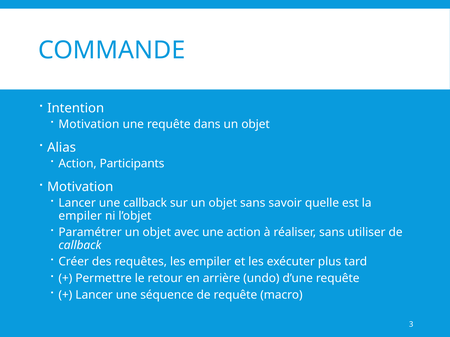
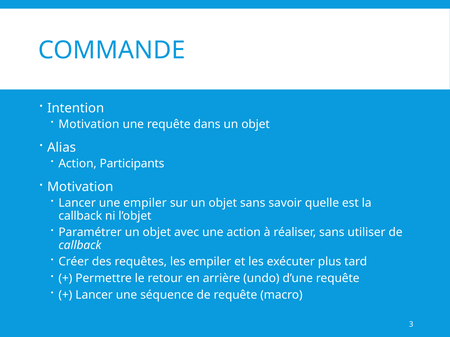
une callback: callback -> empiler
empiler at (80, 216): empiler -> callback
